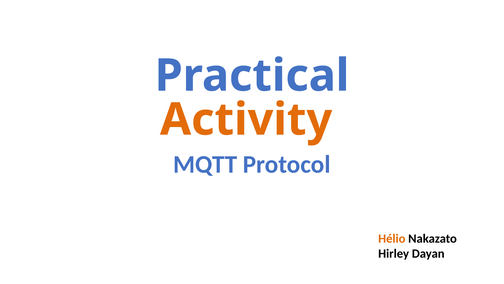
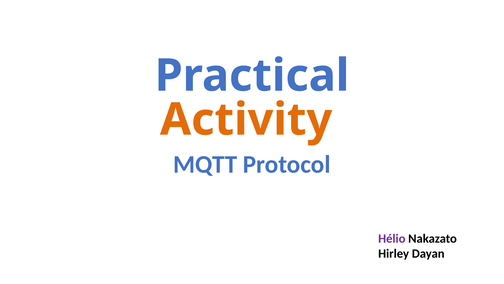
Hélio colour: orange -> purple
